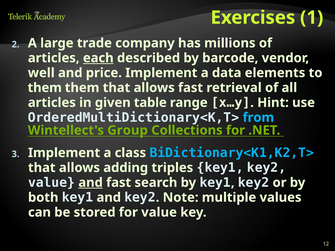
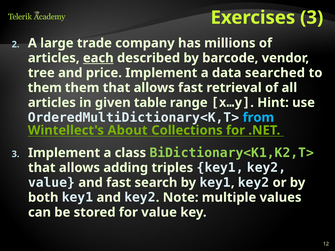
Exercises 1: 1 -> 3
well: well -> tree
elements: elements -> searched
Group: Group -> About
BiDictionary<K1,K2,T> colour: light blue -> light green
and at (91, 183) underline: present -> none
